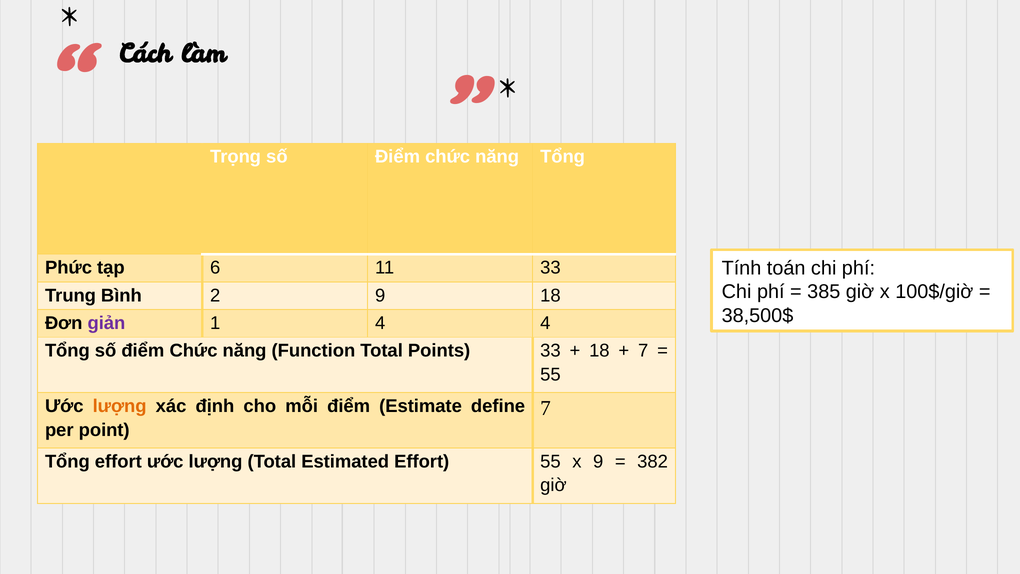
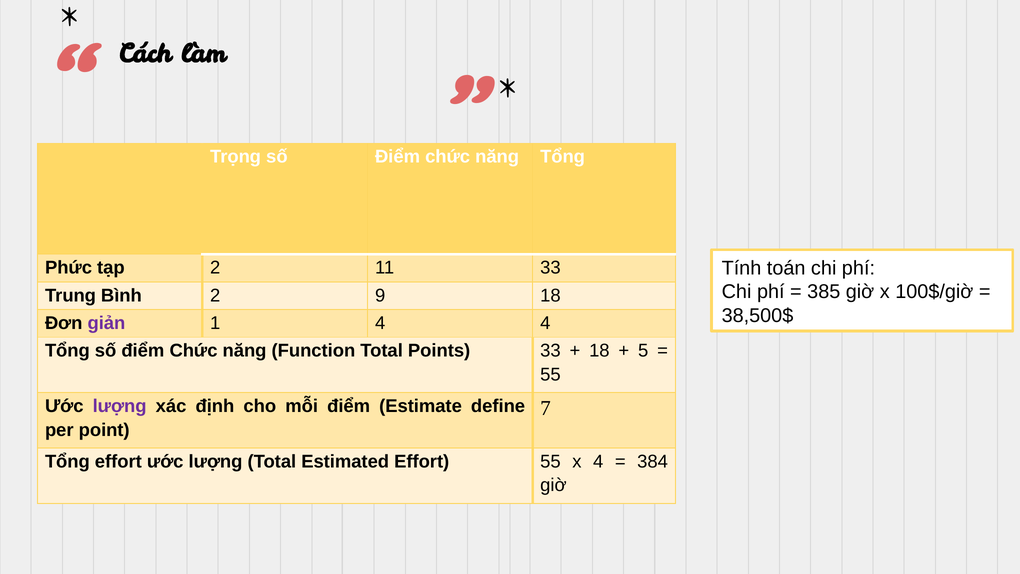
tạp 6: 6 -> 2
7 at (643, 351): 7 -> 5
lượng at (120, 406) colour: orange -> purple
x 9: 9 -> 4
382: 382 -> 384
